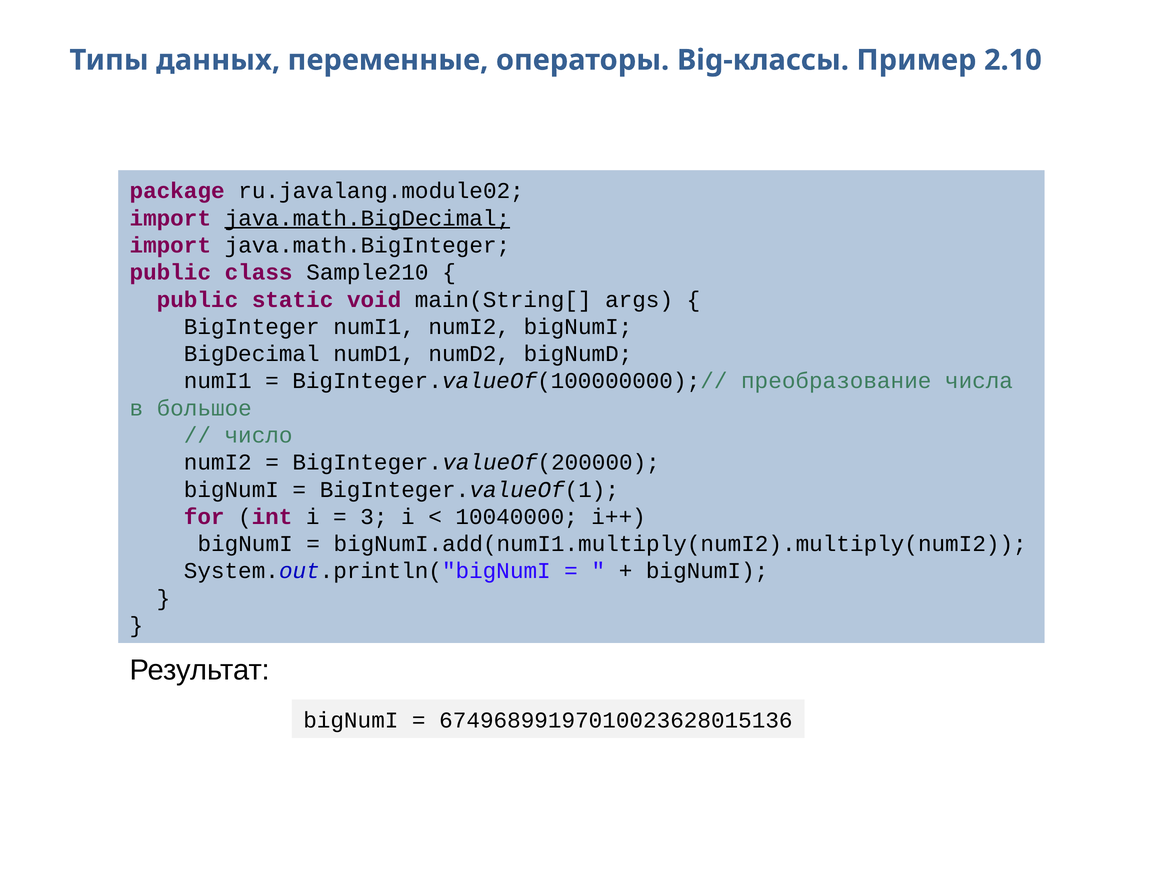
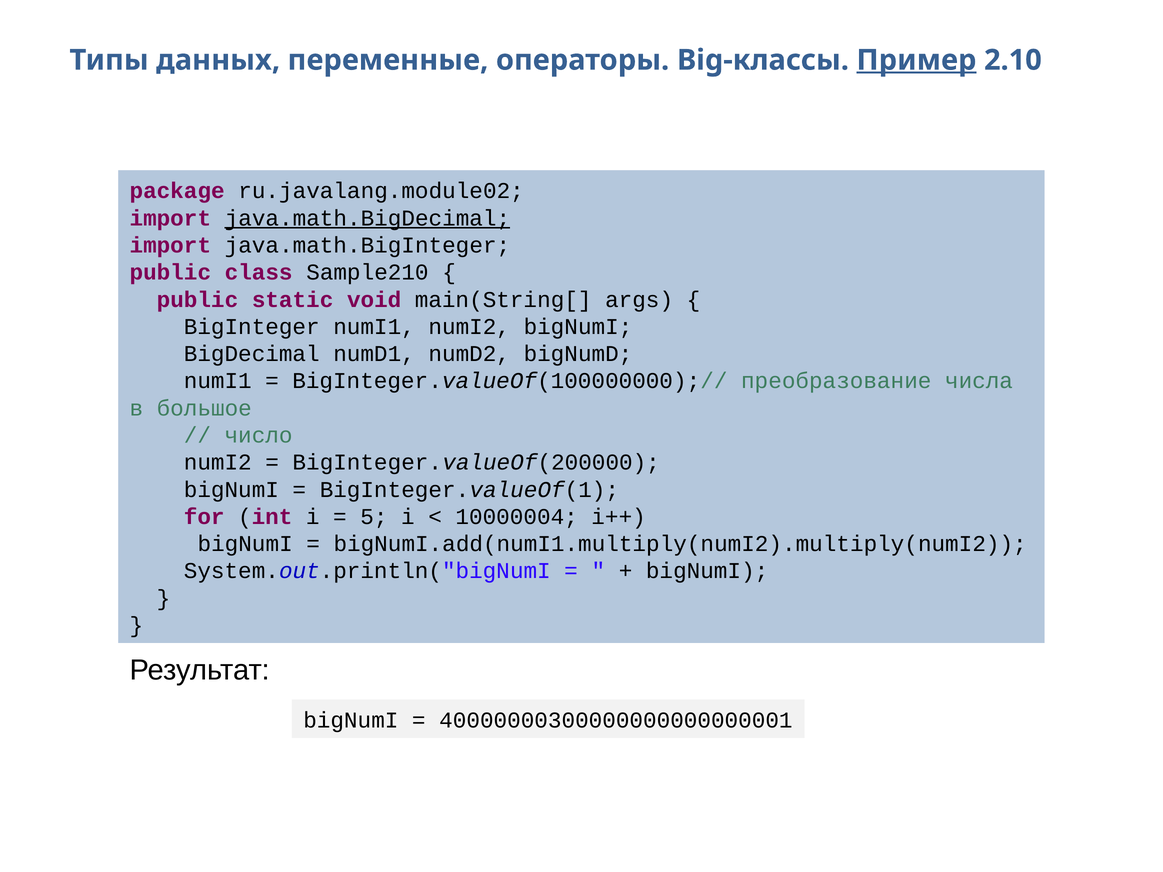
Пример underline: none -> present
3: 3 -> 5
10040000: 10040000 -> 10000004
67496899197010023628015136: 67496899197010023628015136 -> 40000000300000000000000001
